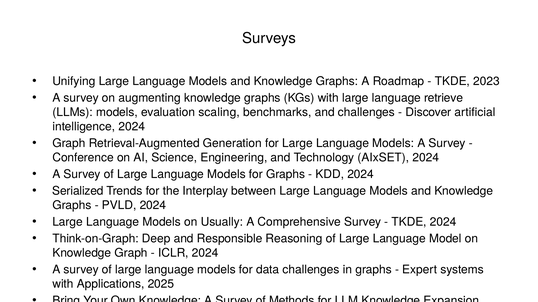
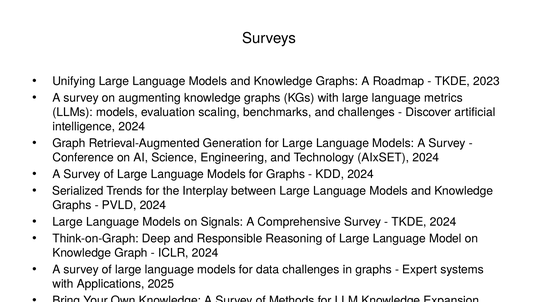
retrieve: retrieve -> metrics
Usually: Usually -> Signals
